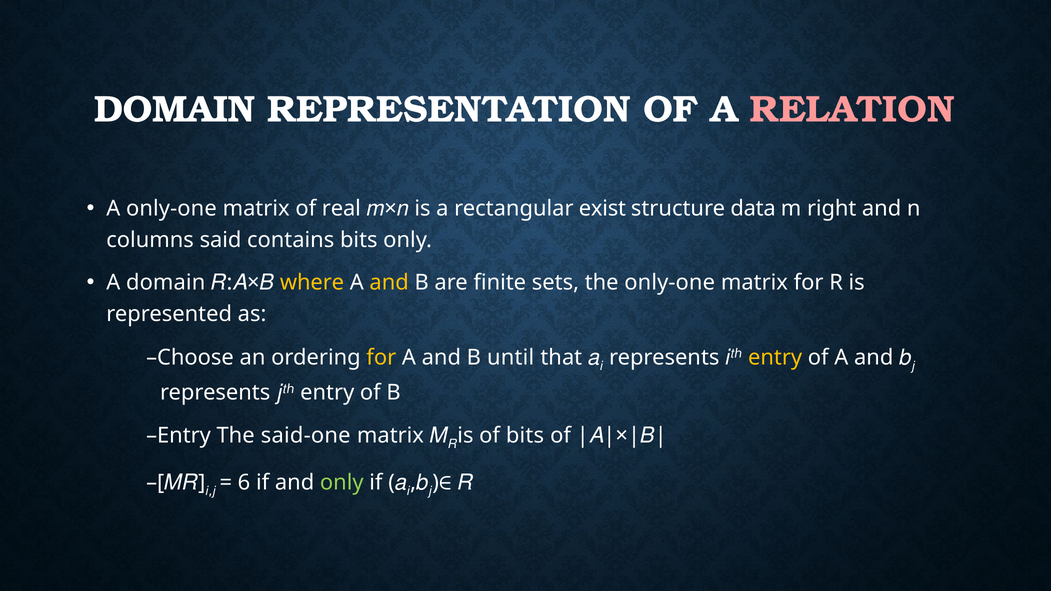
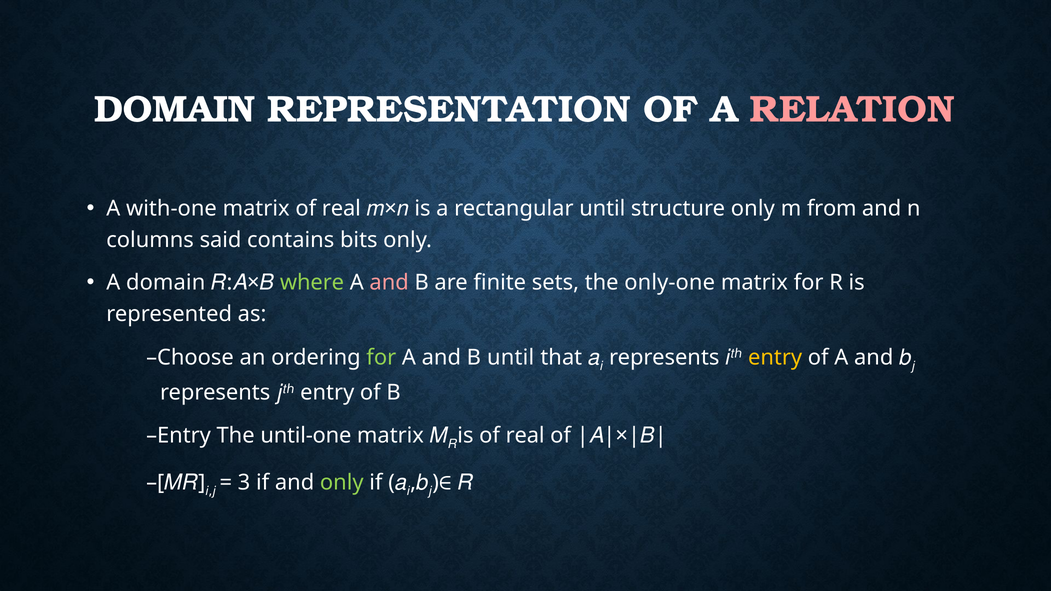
A only-one: only-one -> with-one
rectangular exist: exist -> until
structure data: data -> only
right: right -> from
where colour: yellow -> light green
and at (389, 283) colour: yellow -> pink
for at (381, 357) colour: yellow -> light green
said-one: said-one -> until-one
is of bits: bits -> real
6: 6 -> 3
